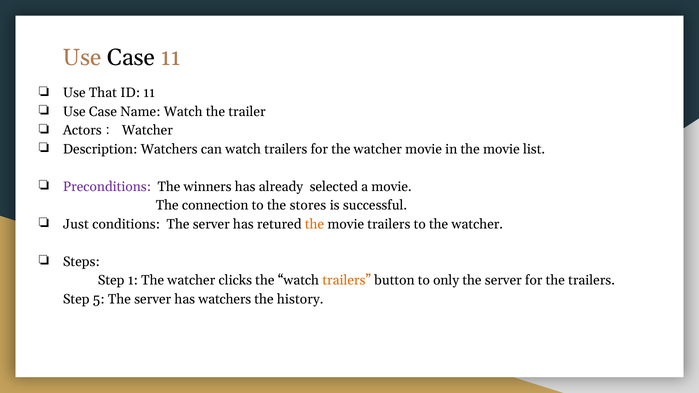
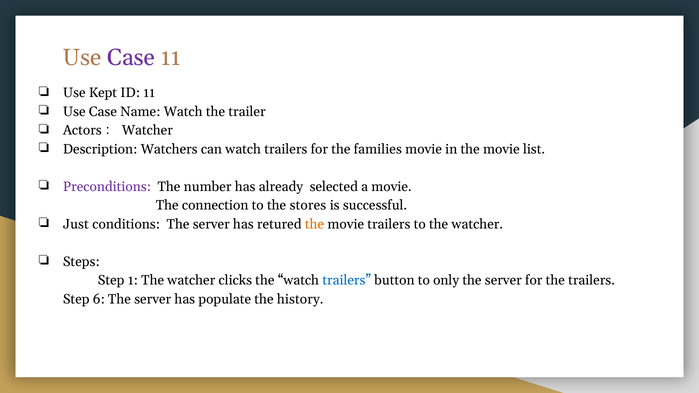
Case at (131, 58) colour: black -> purple
That: That -> Kept
for the watcher: watcher -> families
winners: winners -> number
trailers at (347, 280) colour: orange -> blue
5: 5 -> 6
has watchers: watchers -> populate
